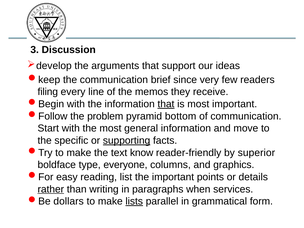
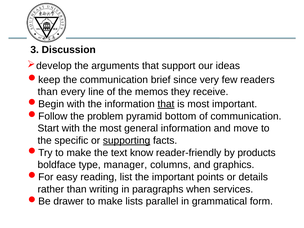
filing at (48, 92): filing -> than
superior: superior -> products
everyone: everyone -> manager
rather underline: present -> none
dollars: dollars -> drawer
lists underline: present -> none
